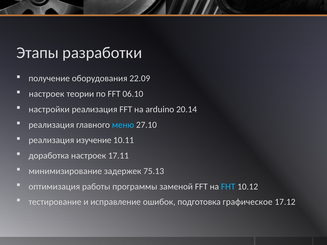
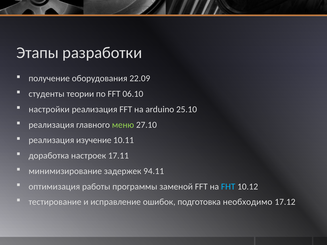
настроек at (47, 94): настроек -> студенты
20.14: 20.14 -> 25.10
меню colour: light blue -> light green
75.13: 75.13 -> 94.11
графическое: графическое -> необходимо
